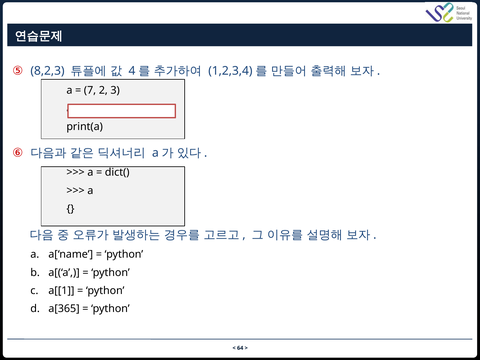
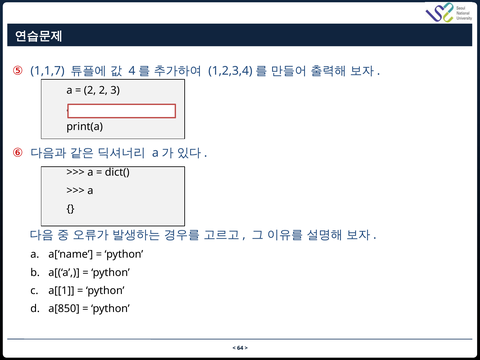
8,2,3: 8,2,3 -> 1,1,7
7 at (90, 90): 7 -> 2
a[365: a[365 -> a[850
